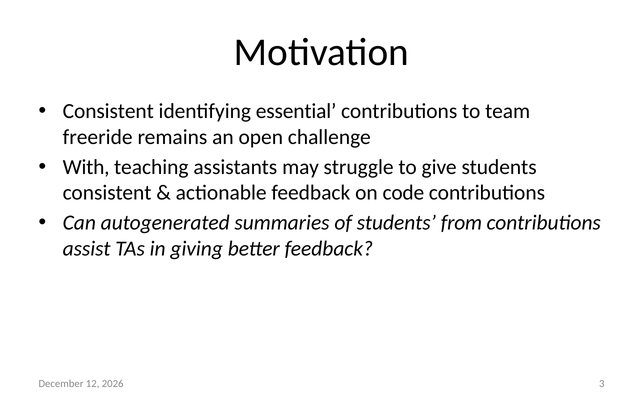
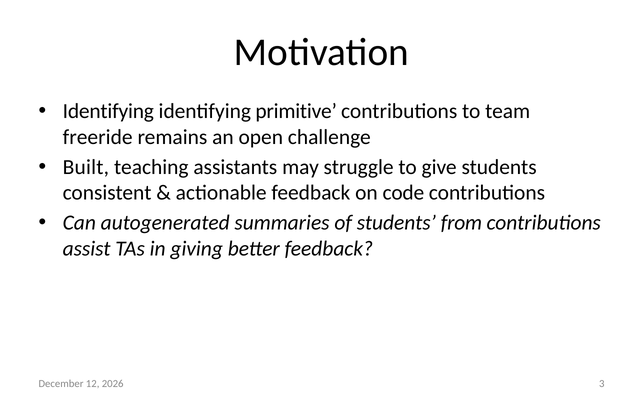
Consistent at (108, 111): Consistent -> Identifying
essential: essential -> primitive
With: With -> Built
